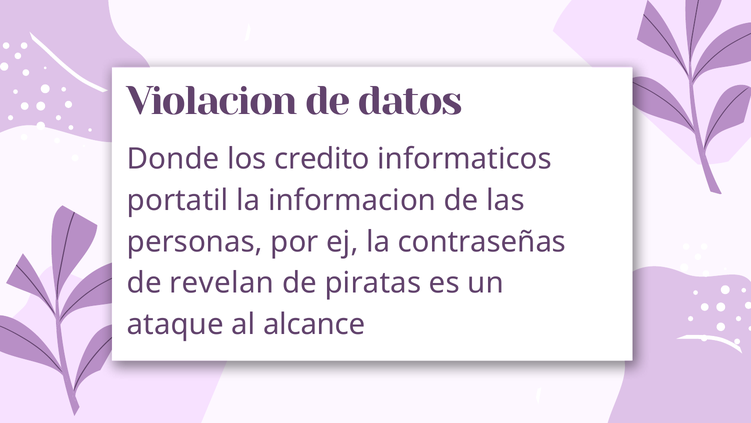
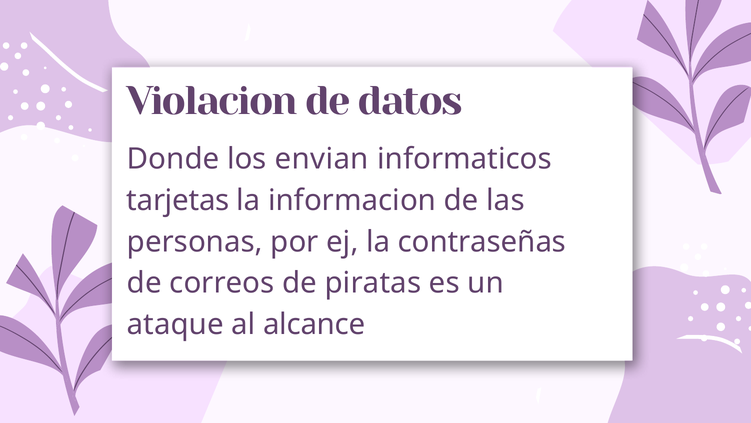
credito: credito -> envian
portatil: portatil -> tarjetas
revelan: revelan -> correos
